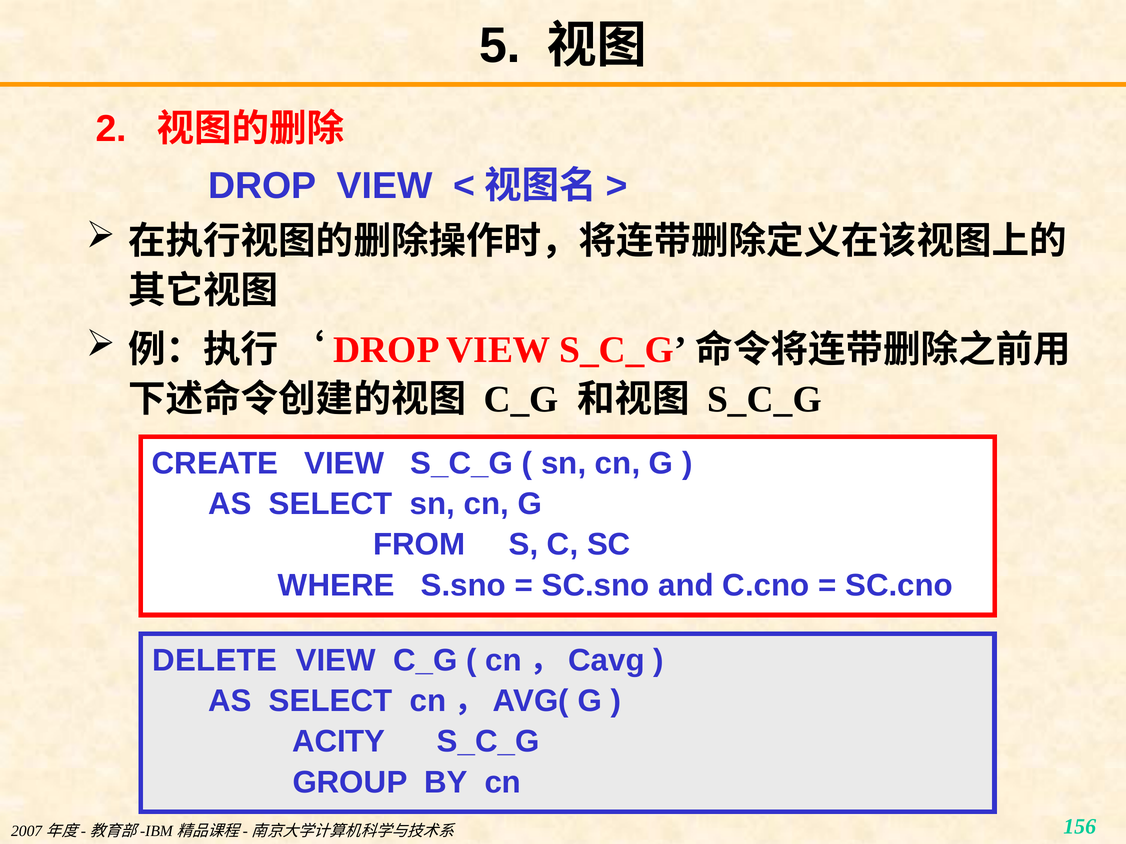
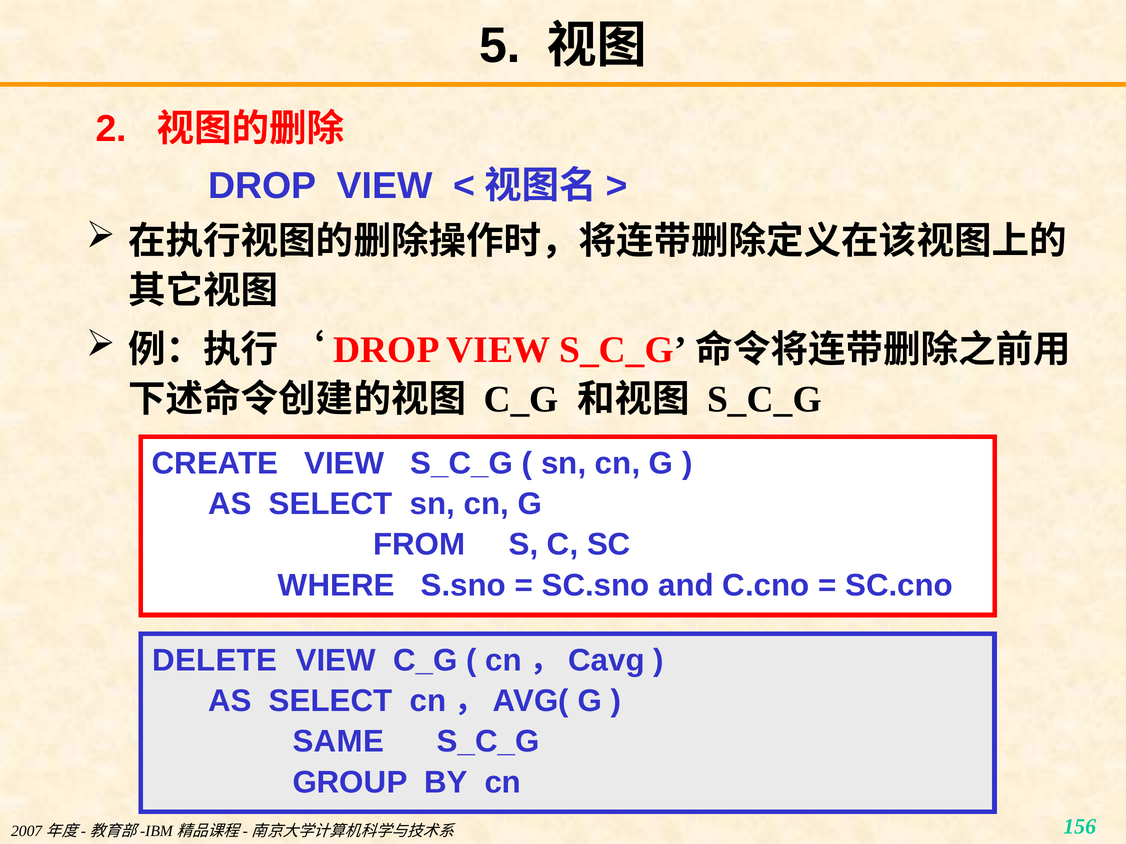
ACITY: ACITY -> SAME
